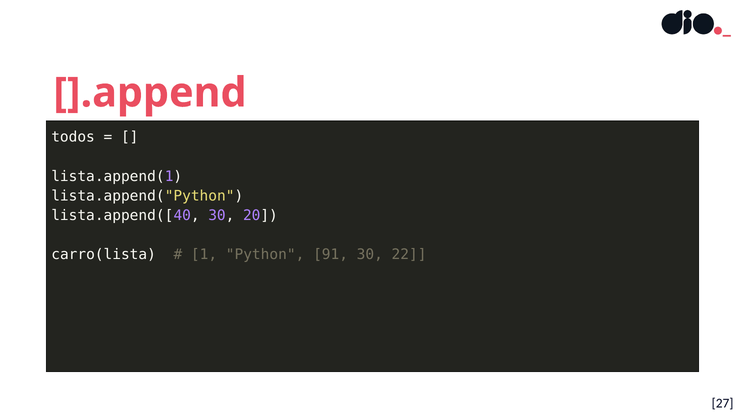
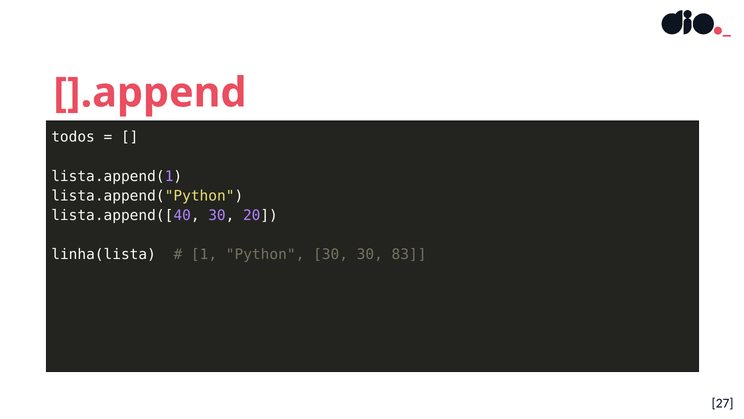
carro(lista: carro(lista -> linha(lista
Python 91: 91 -> 30
22: 22 -> 83
